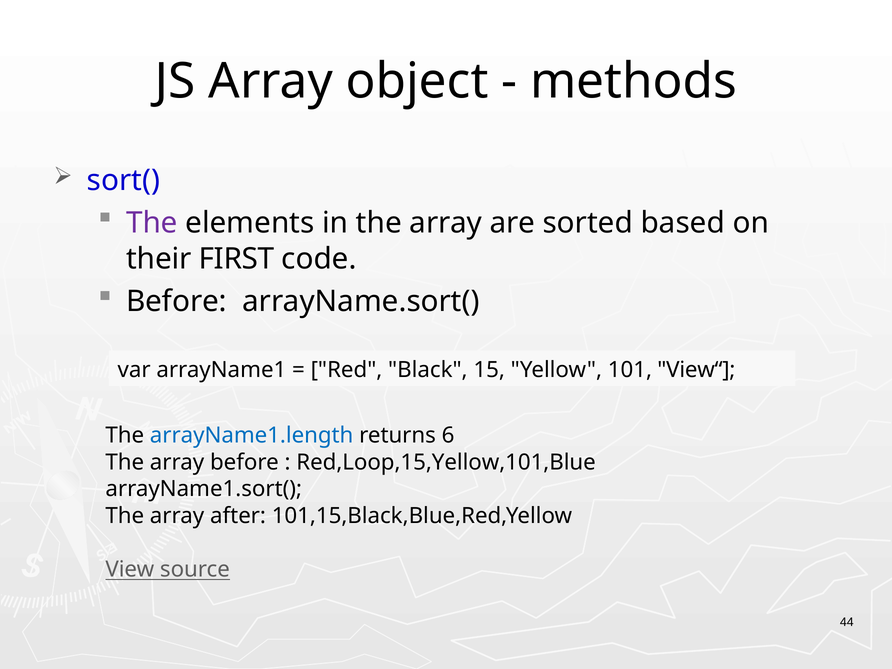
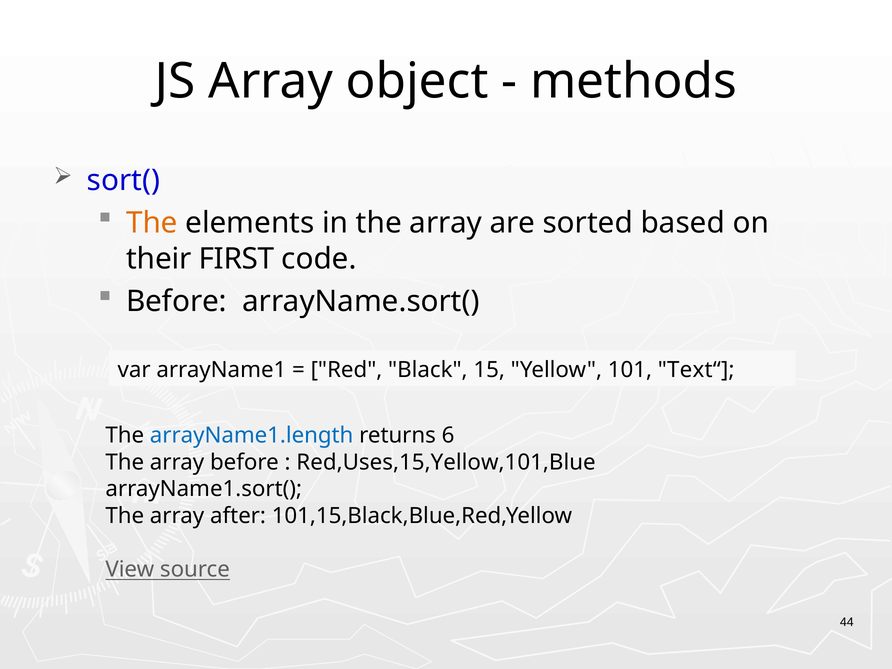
The at (152, 223) colour: purple -> orange
View“: View“ -> Text“
Red,Loop,15,Yellow,101,Blue: Red,Loop,15,Yellow,101,Blue -> Red,Uses,15,Yellow,101,Blue
